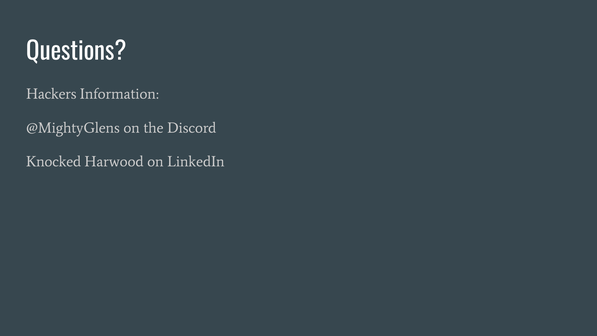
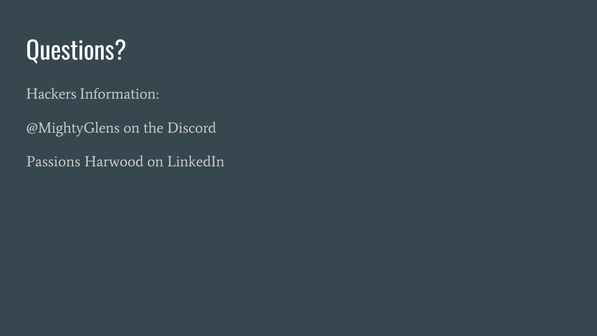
Knocked: Knocked -> Passions
